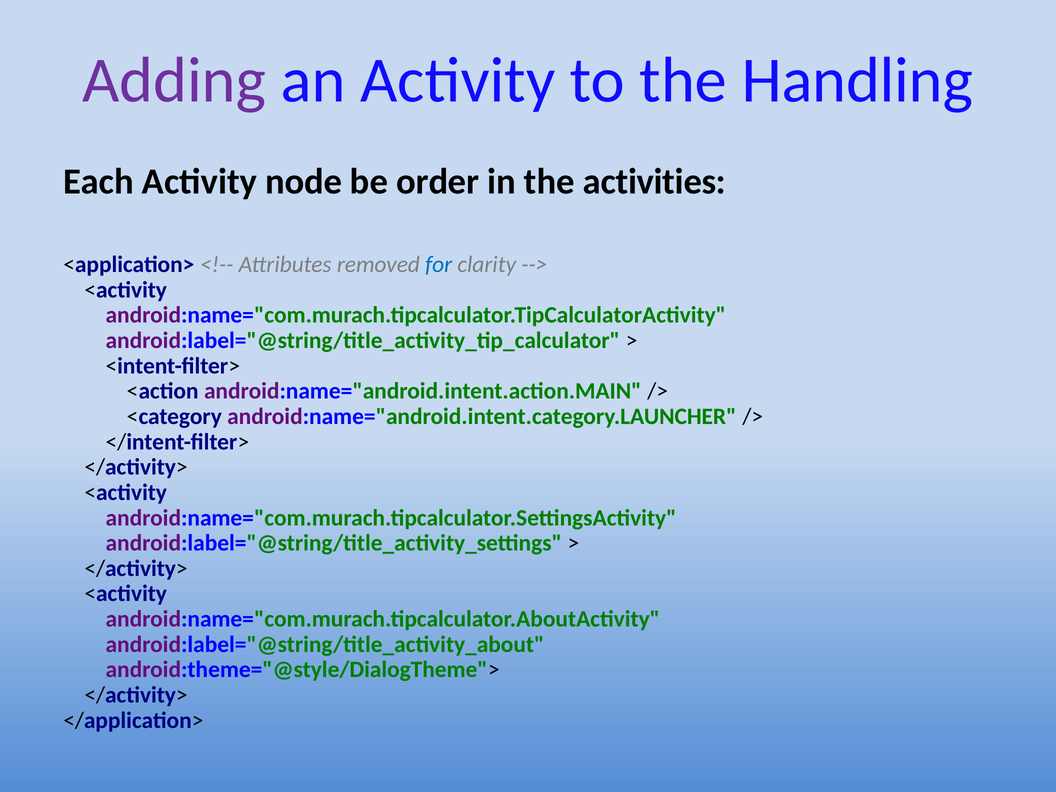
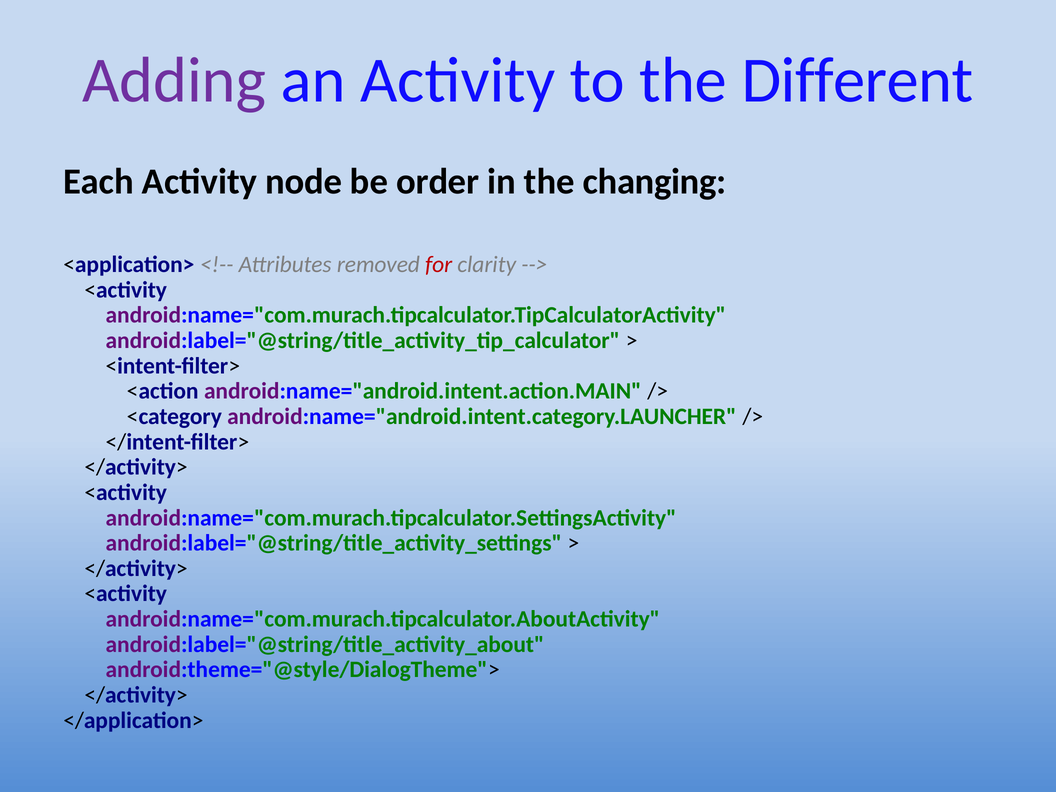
Handling: Handling -> Different
activities: activities -> changing
for colour: blue -> red
